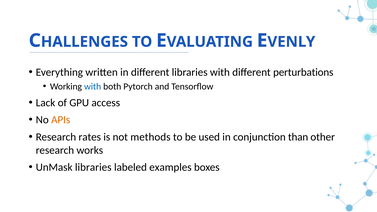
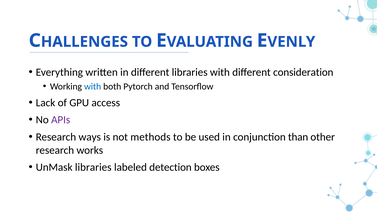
perturbations: perturbations -> consideration
APIs colour: orange -> purple
rates: rates -> ways
examples: examples -> detection
